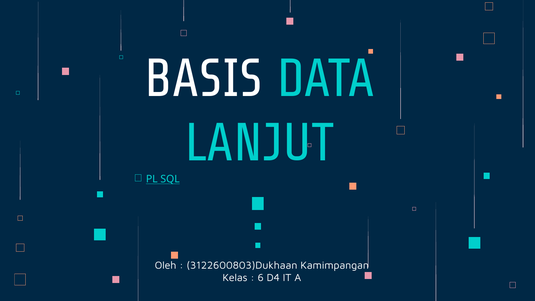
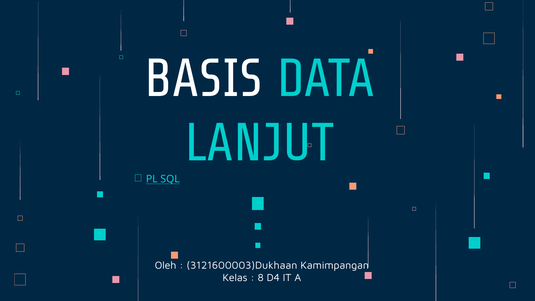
3122600803)Dukhaan: 3122600803)Dukhaan -> 3121600003)Dukhaan
6: 6 -> 8
